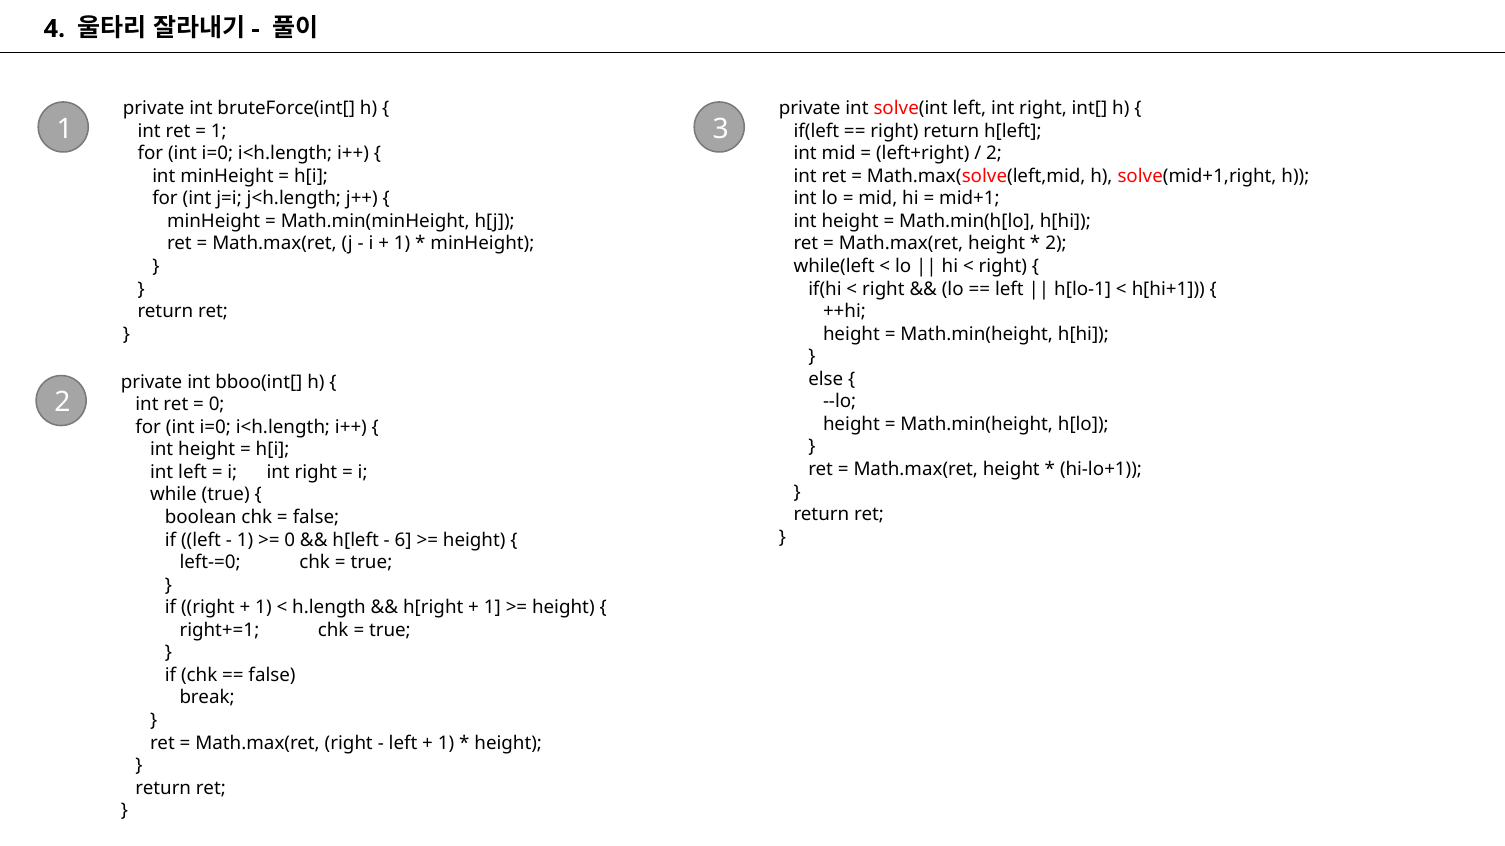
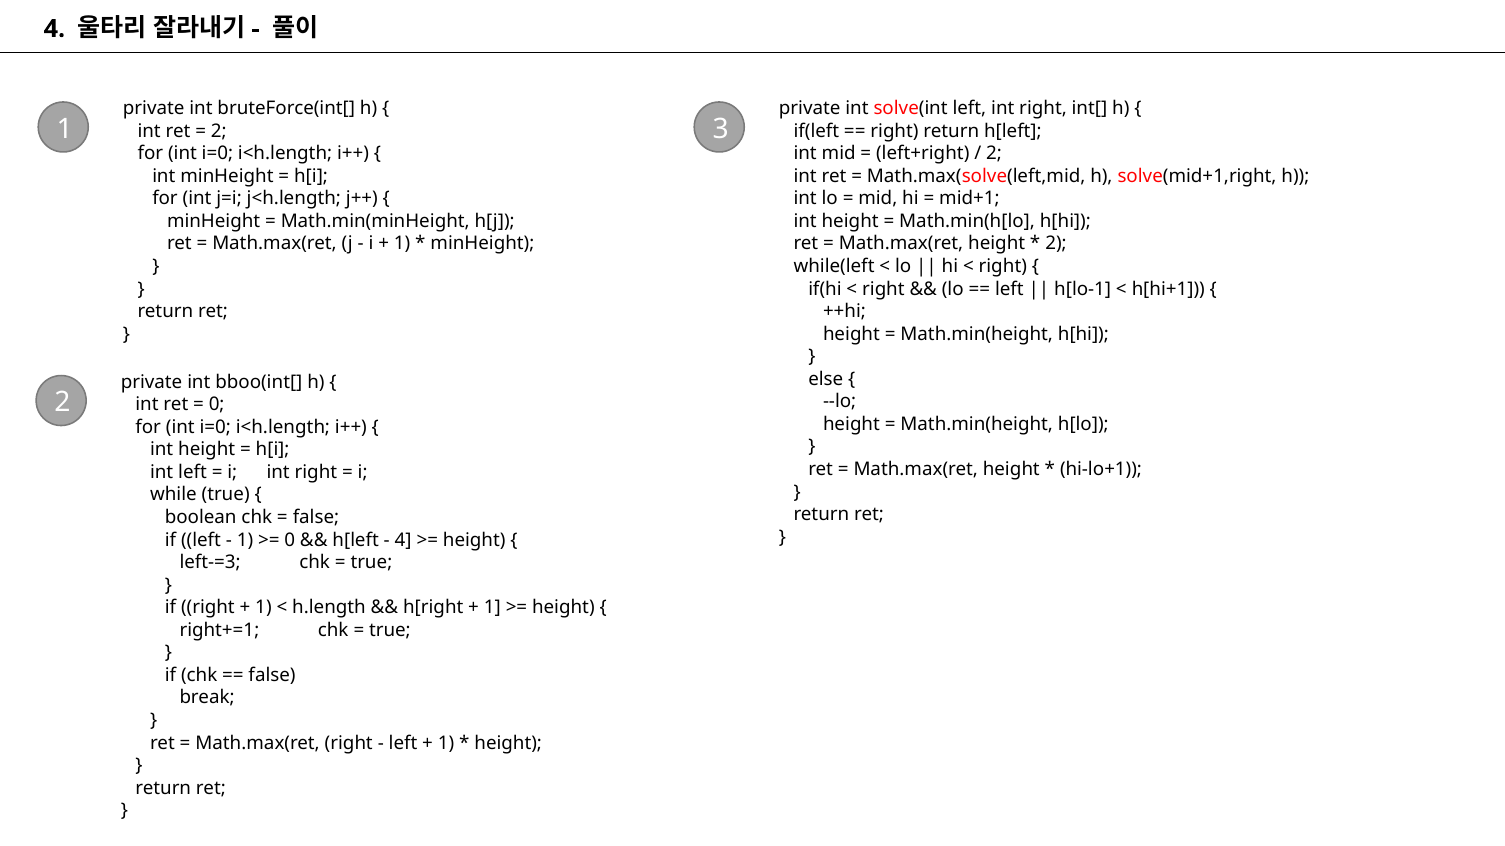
1 at (219, 131): 1 -> 2
6 at (403, 540): 6 -> 4
left-=0: left-=0 -> left-=3
